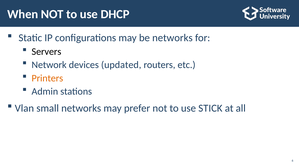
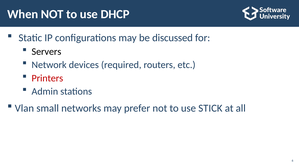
be networks: networks -> discussed
updated: updated -> required
Printers colour: orange -> red
